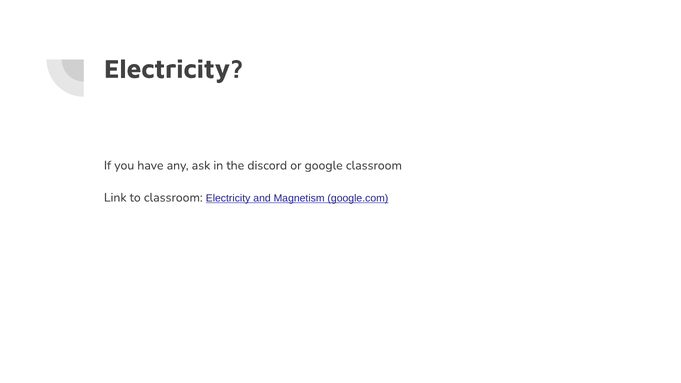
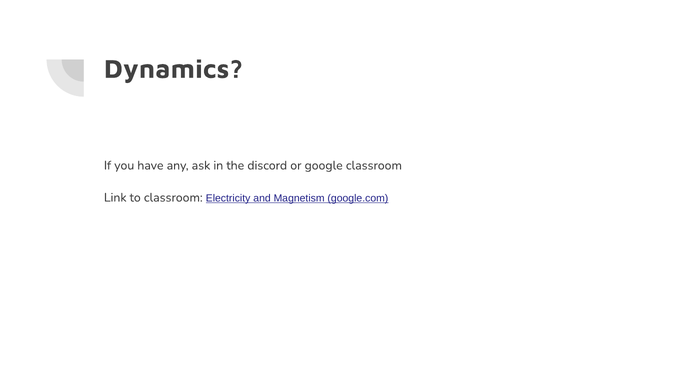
Electricity at (174, 69): Electricity -> Dynamics
